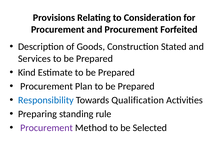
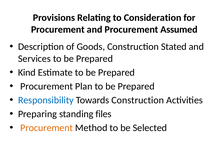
Forfeited: Forfeited -> Assumed
Towards Qualification: Qualification -> Construction
rule: rule -> files
Procurement at (47, 128) colour: purple -> orange
